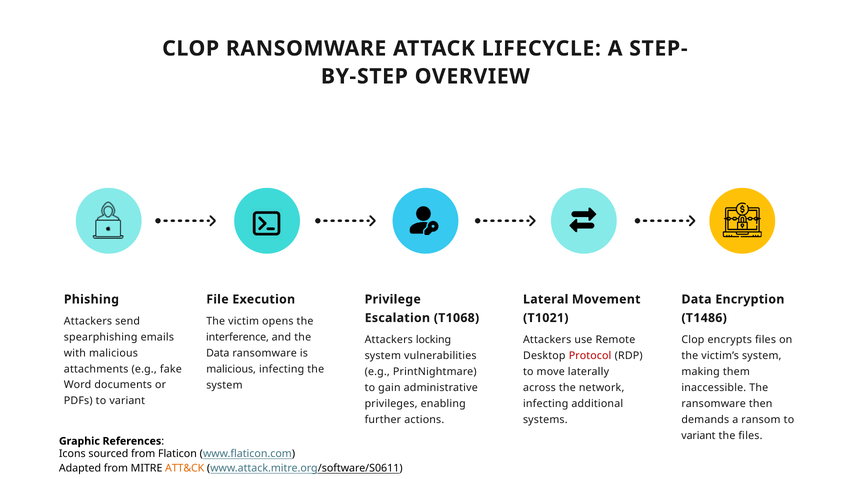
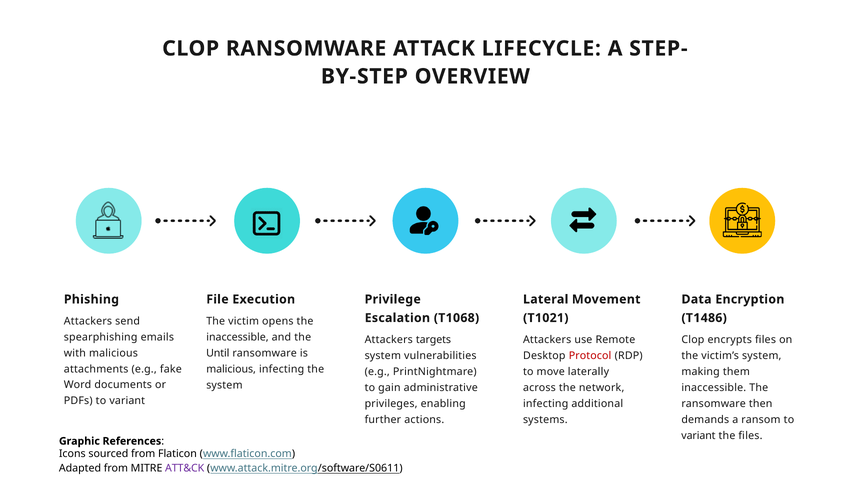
interference at (237, 337): interference -> inaccessible
locking: locking -> targets
Data at (218, 353): Data -> Until
ATT&CK colour: orange -> purple
